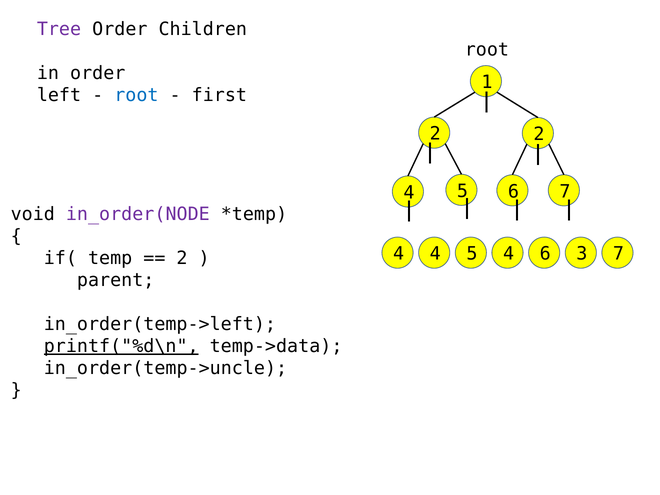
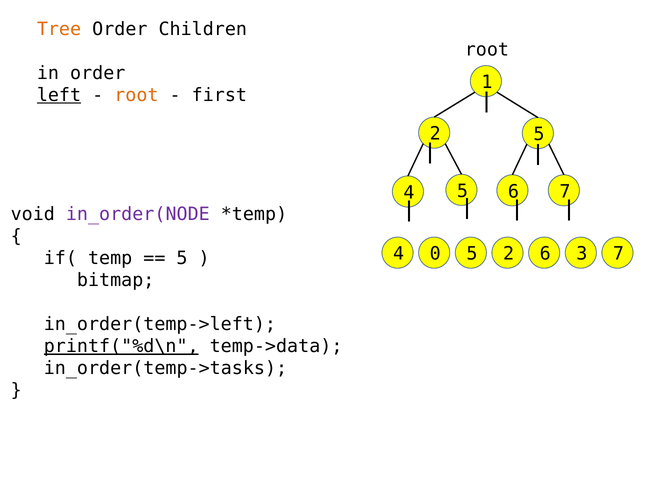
Tree colour: purple -> orange
left underline: none -> present
root at (136, 95) colour: blue -> orange
2 2: 2 -> 5
4 4: 4 -> 0
5 4: 4 -> 2
2 at (182, 258): 2 -> 5
parent: parent -> bitmap
in_order(temp->uncle: in_order(temp->uncle -> in_order(temp->tasks
